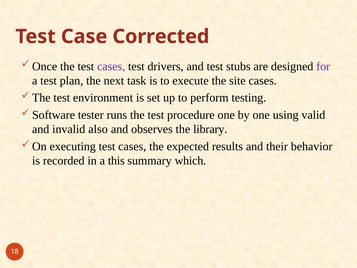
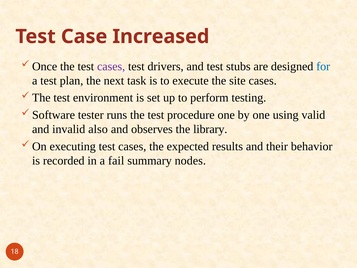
Corrected: Corrected -> Increased
for colour: purple -> blue
this: this -> fail
which: which -> nodes
